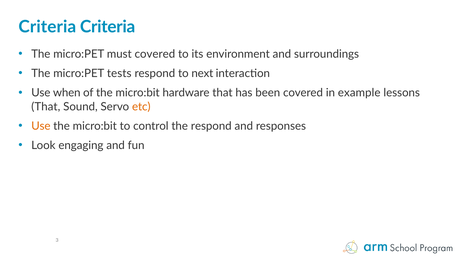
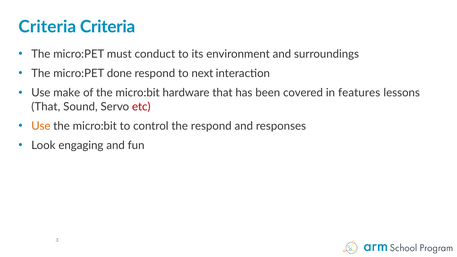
must covered: covered -> conduct
tests: tests -> done
when: when -> make
example: example -> features
etc colour: orange -> red
